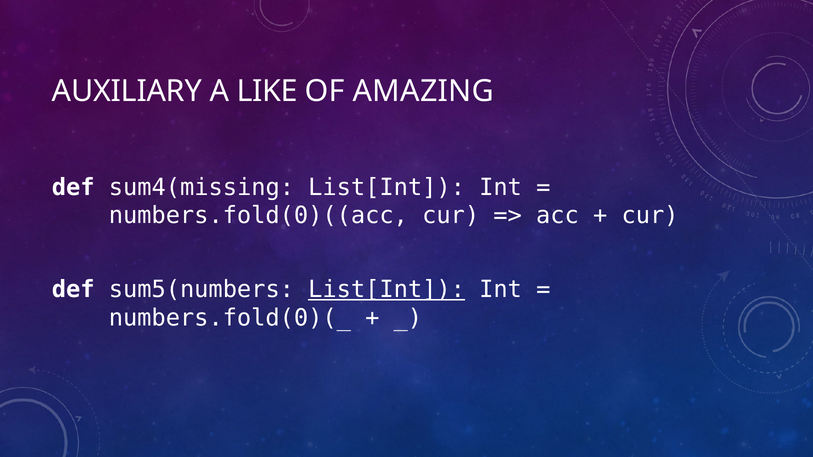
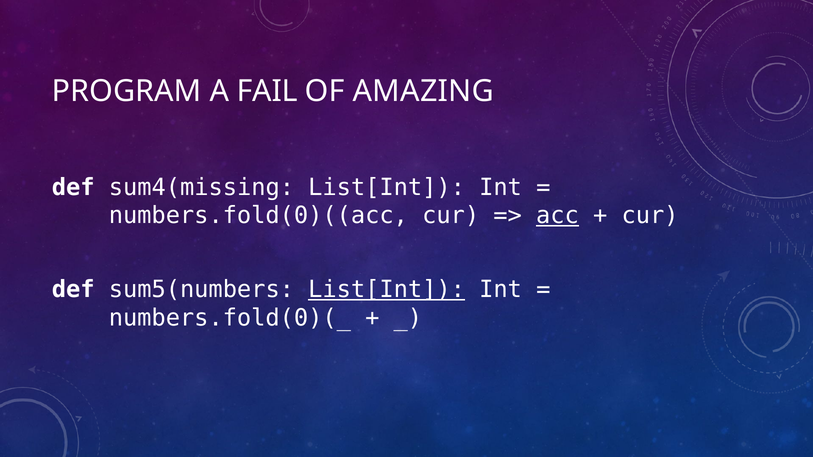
AUXILIARY: AUXILIARY -> PROGRAM
LIKE: LIKE -> FAIL
acc underline: none -> present
